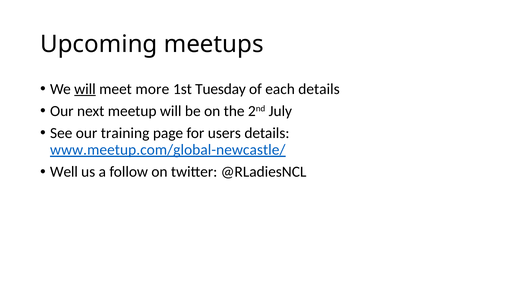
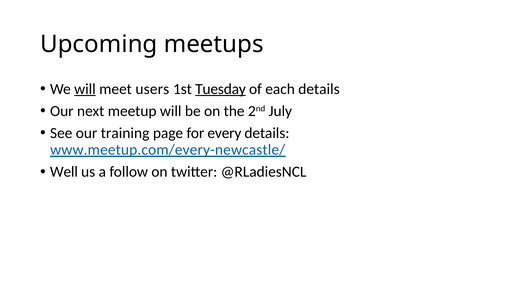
more: more -> users
Tuesday underline: none -> present
users: users -> every
www.meetup.com/global-newcastle/: www.meetup.com/global-newcastle/ -> www.meetup.com/every-newcastle/
